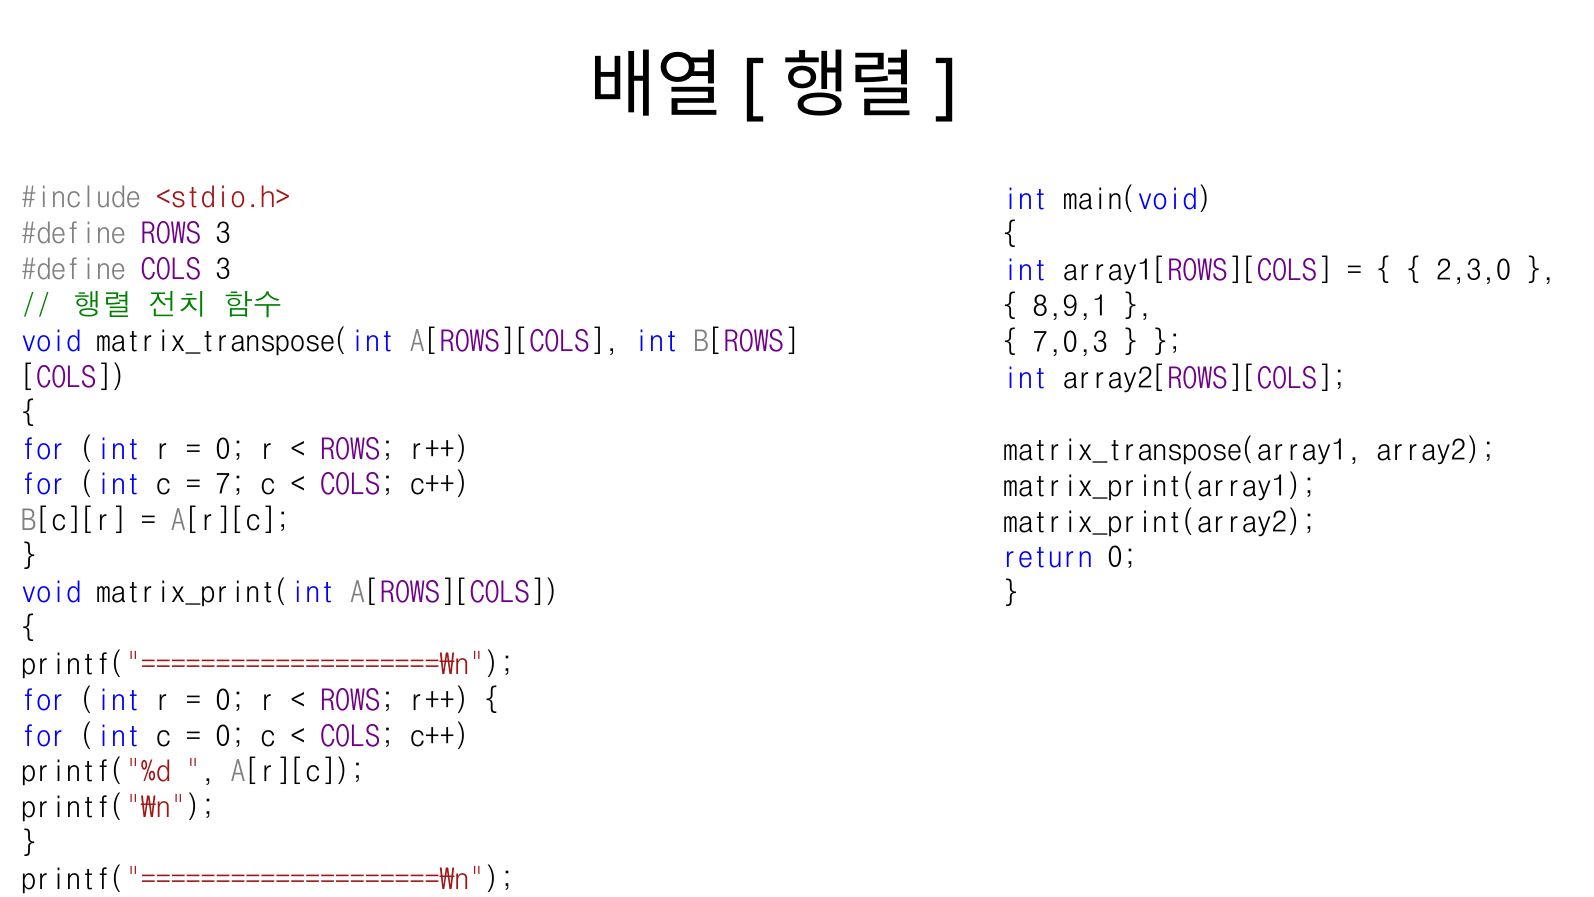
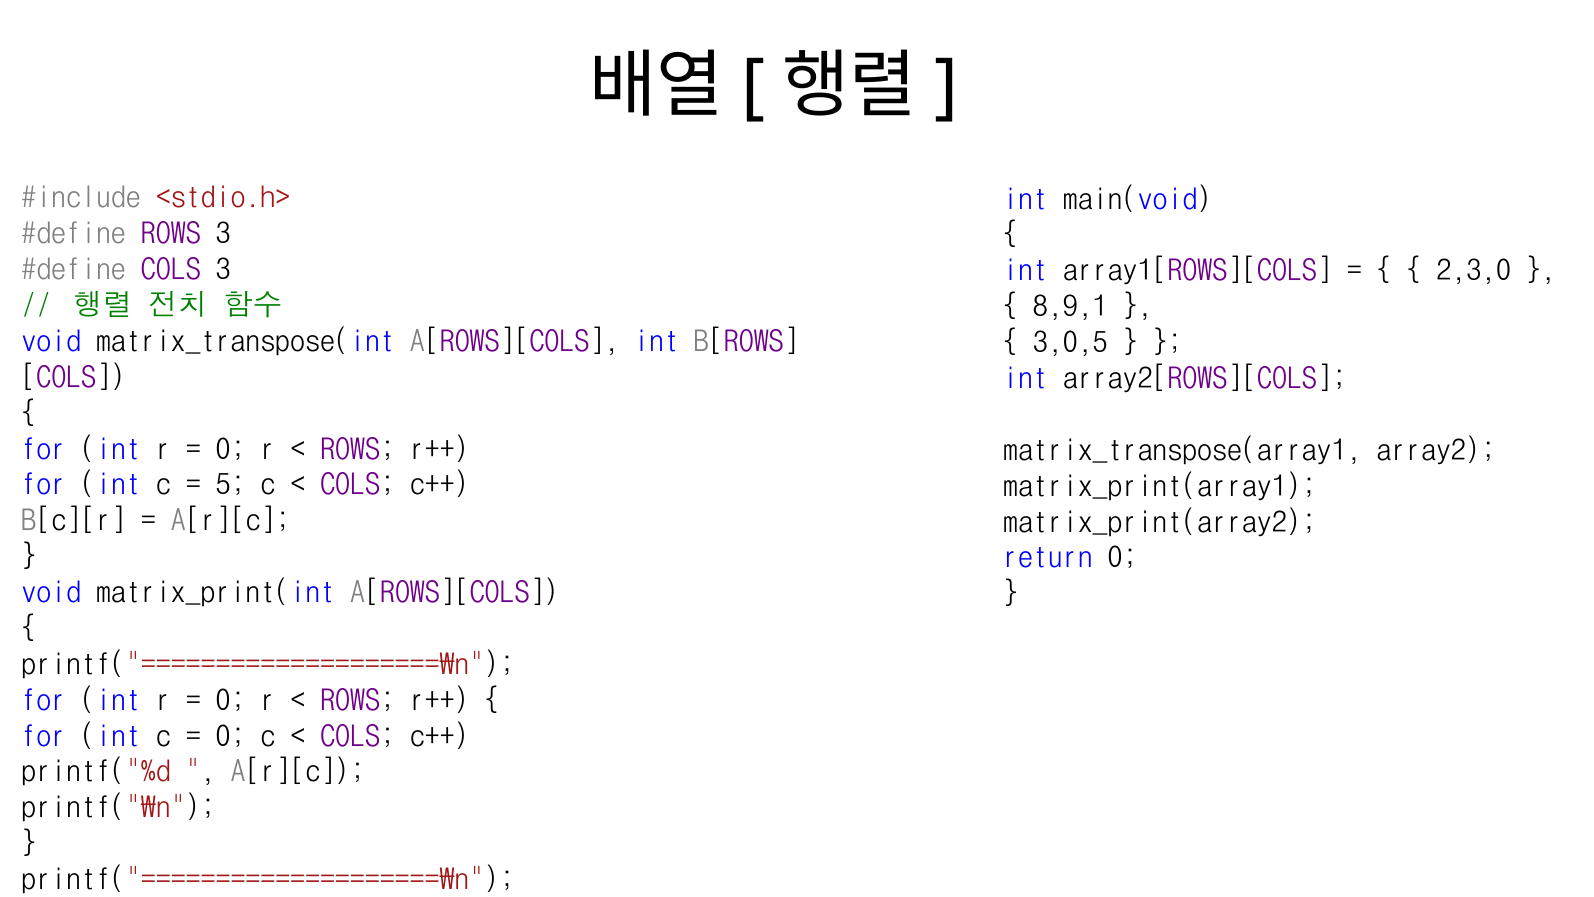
7,0,3: 7,0,3 -> 3,0,5
7: 7 -> 5
